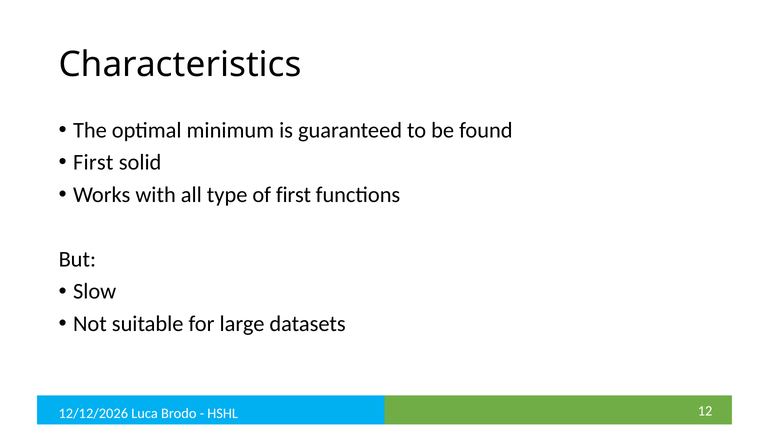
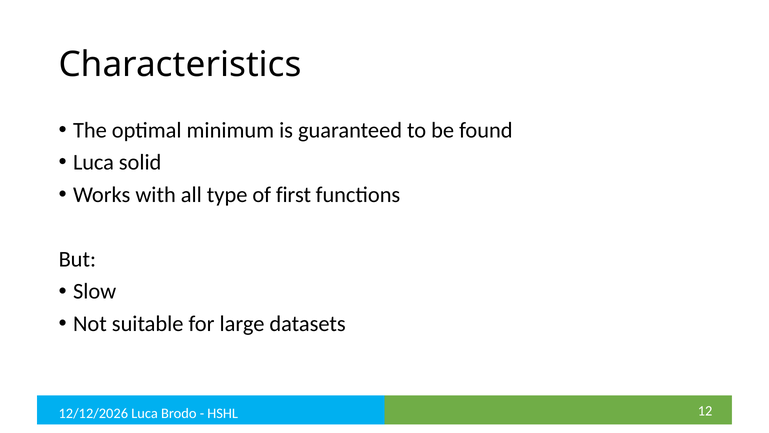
First at (93, 162): First -> Luca
